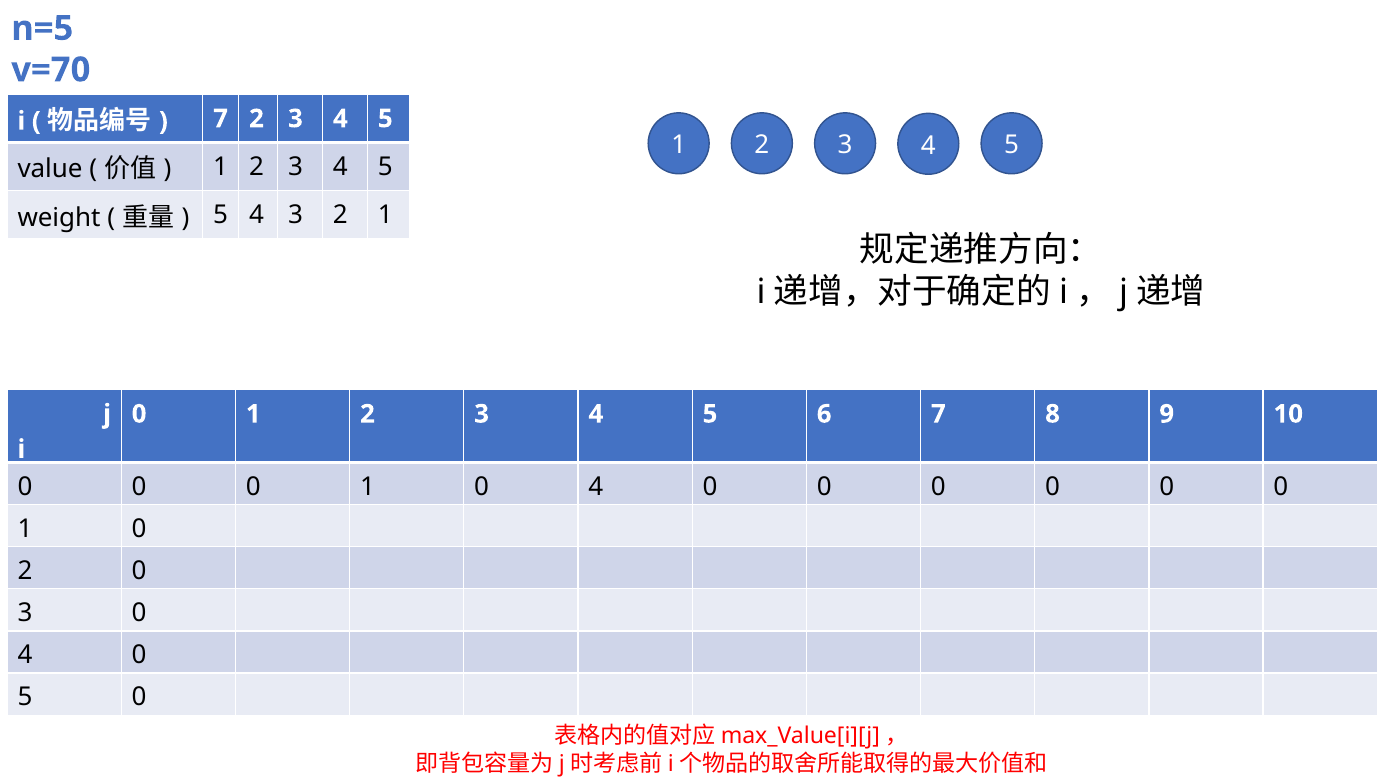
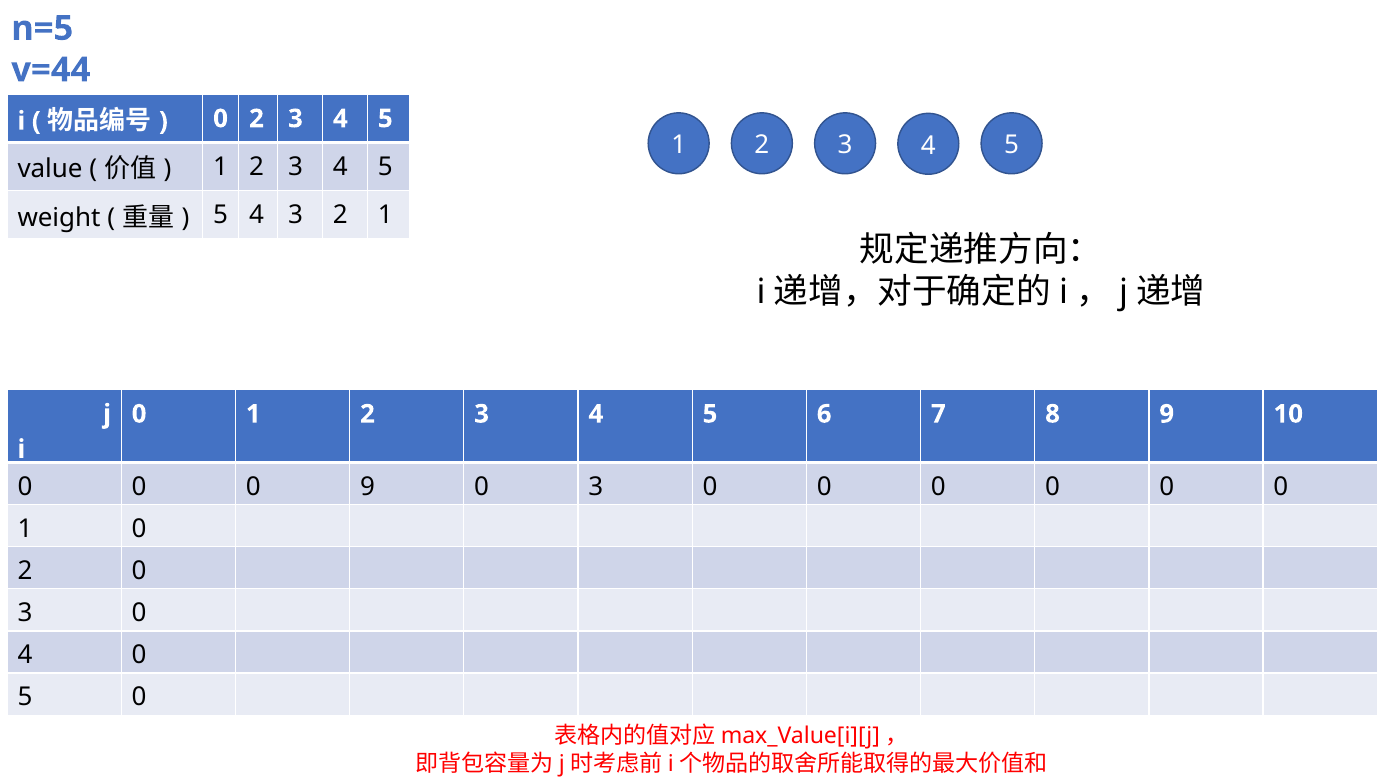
v=70: v=70 -> v=44
7 at (221, 119): 7 -> 0
1 at (367, 487): 1 -> 9
4 at (596, 487): 4 -> 3
